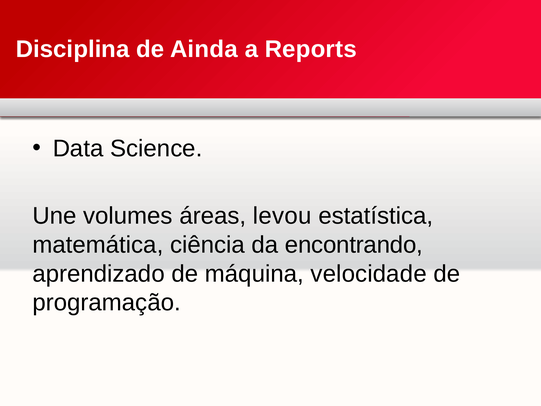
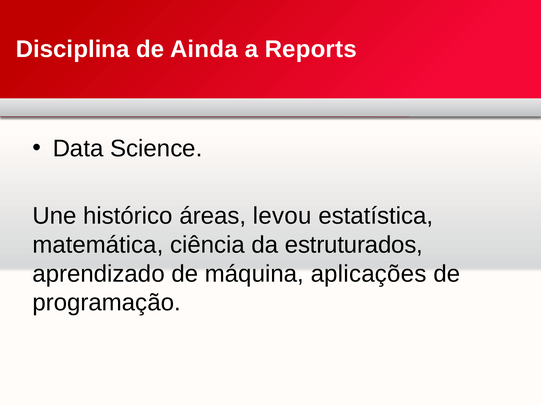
volumes: volumes -> histórico
encontrando: encontrando -> estruturados
velocidade: velocidade -> aplicações
